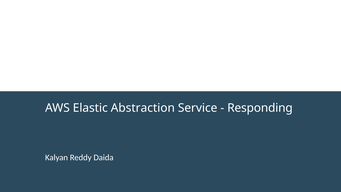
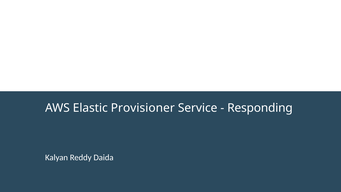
Abstraction: Abstraction -> Provisioner
